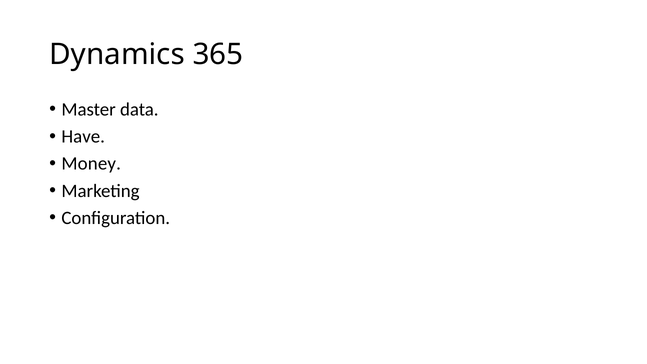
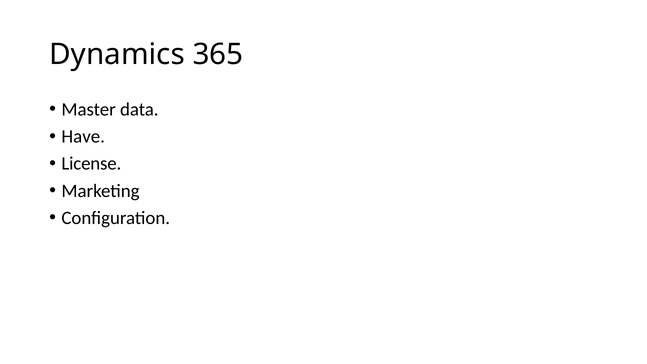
Money: Money -> License
